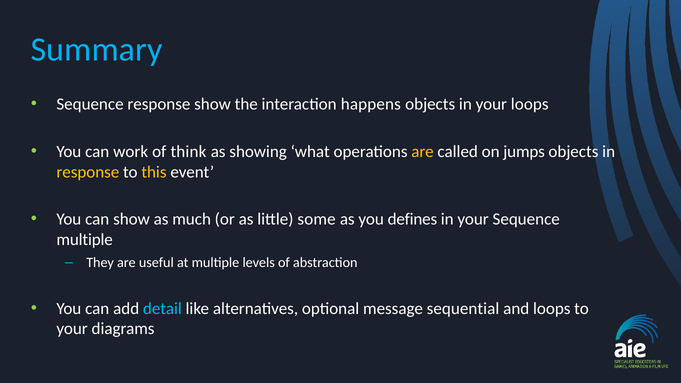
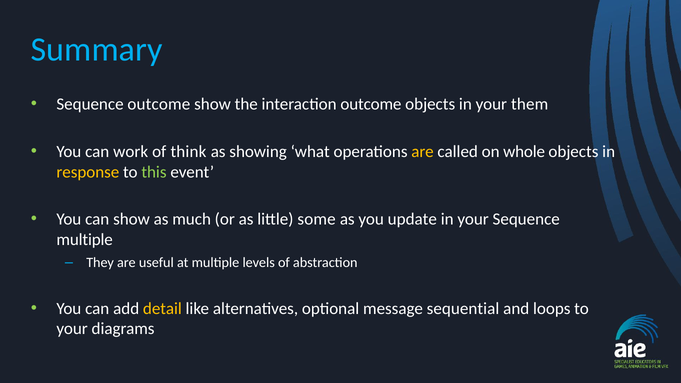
Sequence response: response -> outcome
interaction happens: happens -> outcome
your loops: loops -> them
jumps: jumps -> whole
this colour: yellow -> light green
defines: defines -> update
detail colour: light blue -> yellow
